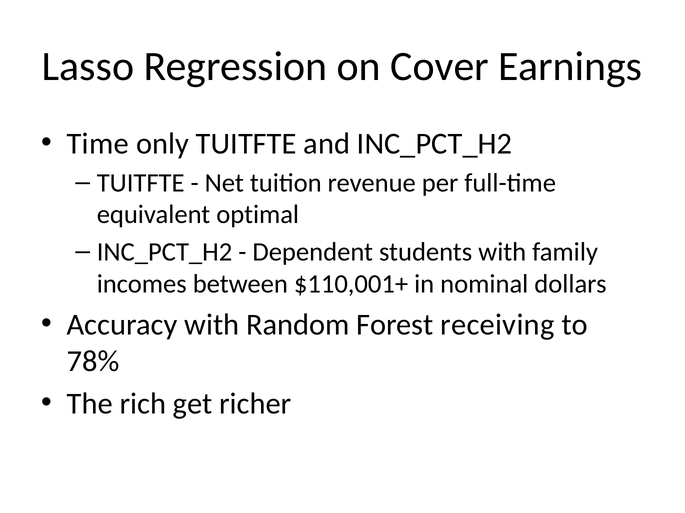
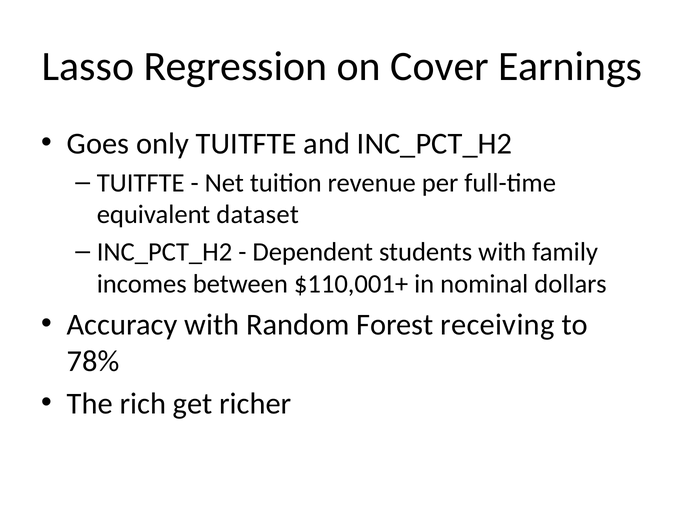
Time: Time -> Goes
optimal: optimal -> dataset
